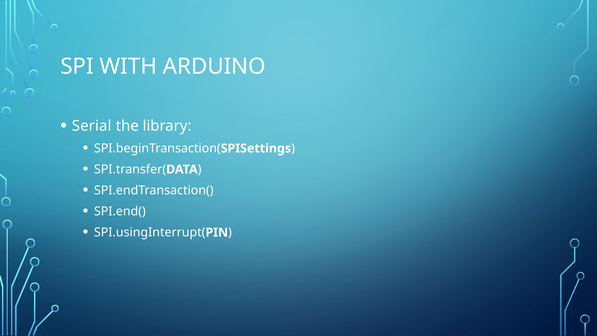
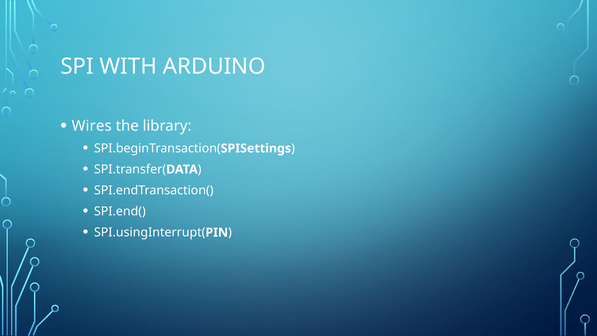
Serial: Serial -> Wires
